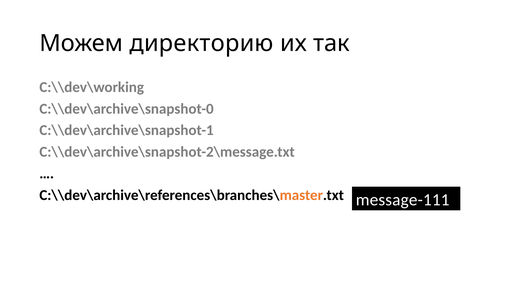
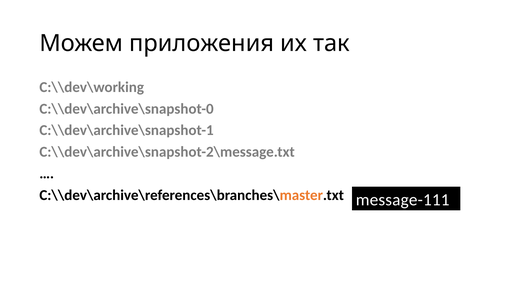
директорию: директорию -> приложения
